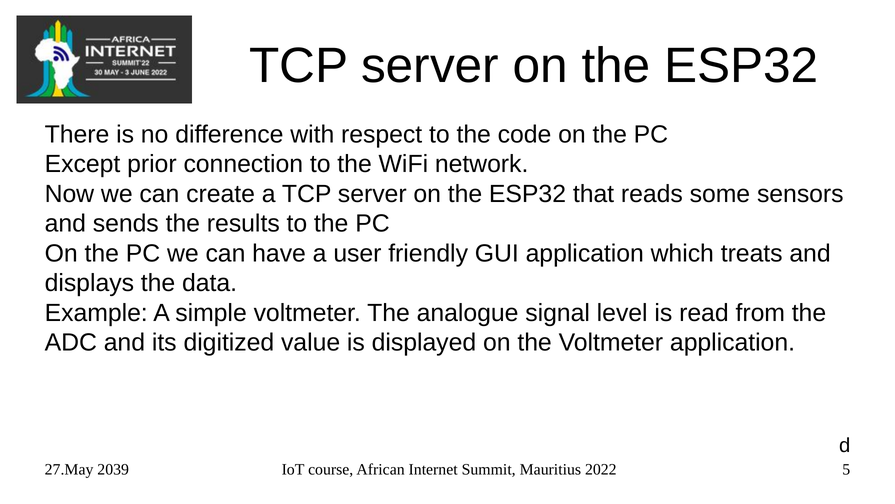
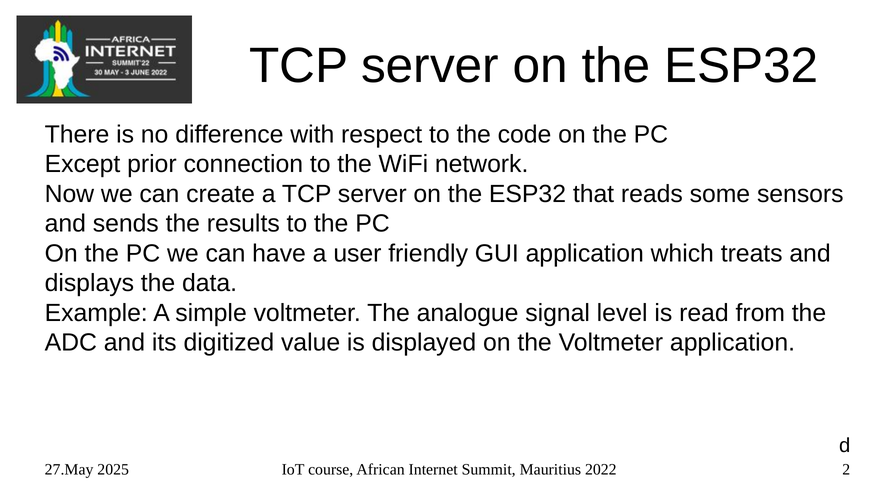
2039: 2039 -> 2025
5: 5 -> 2
